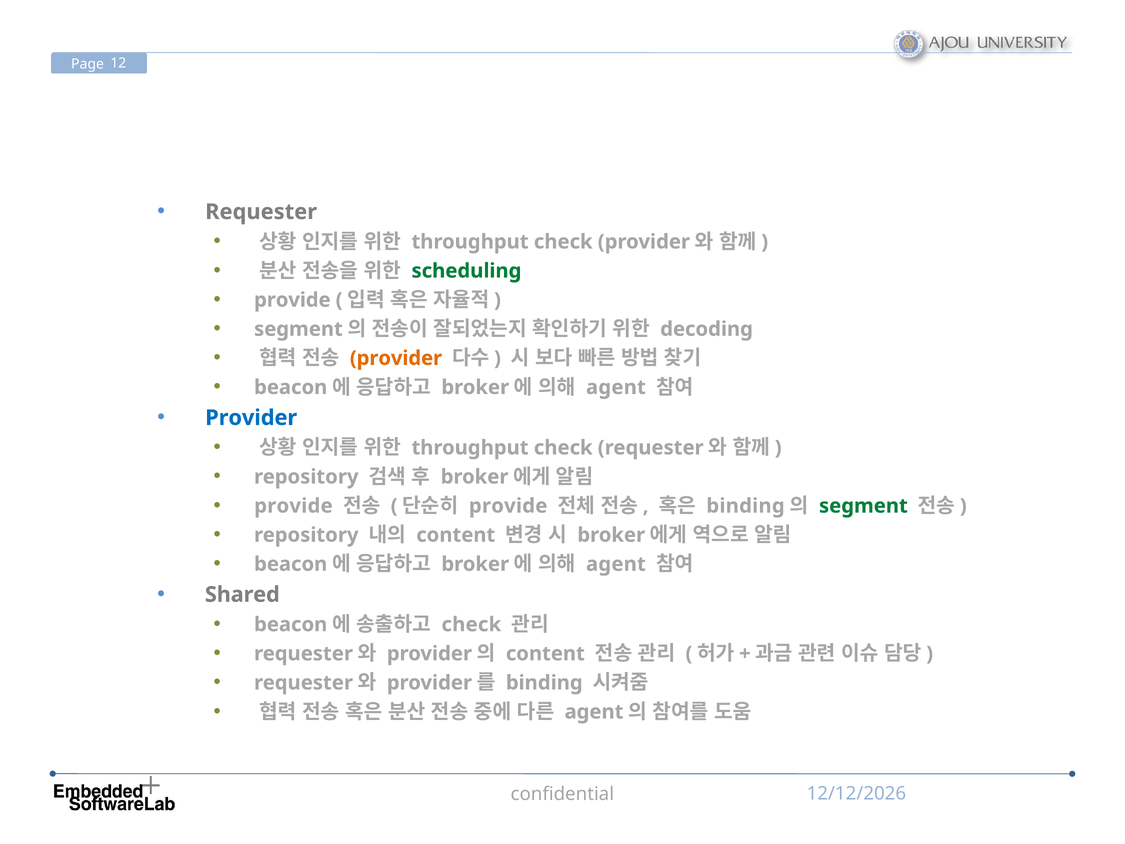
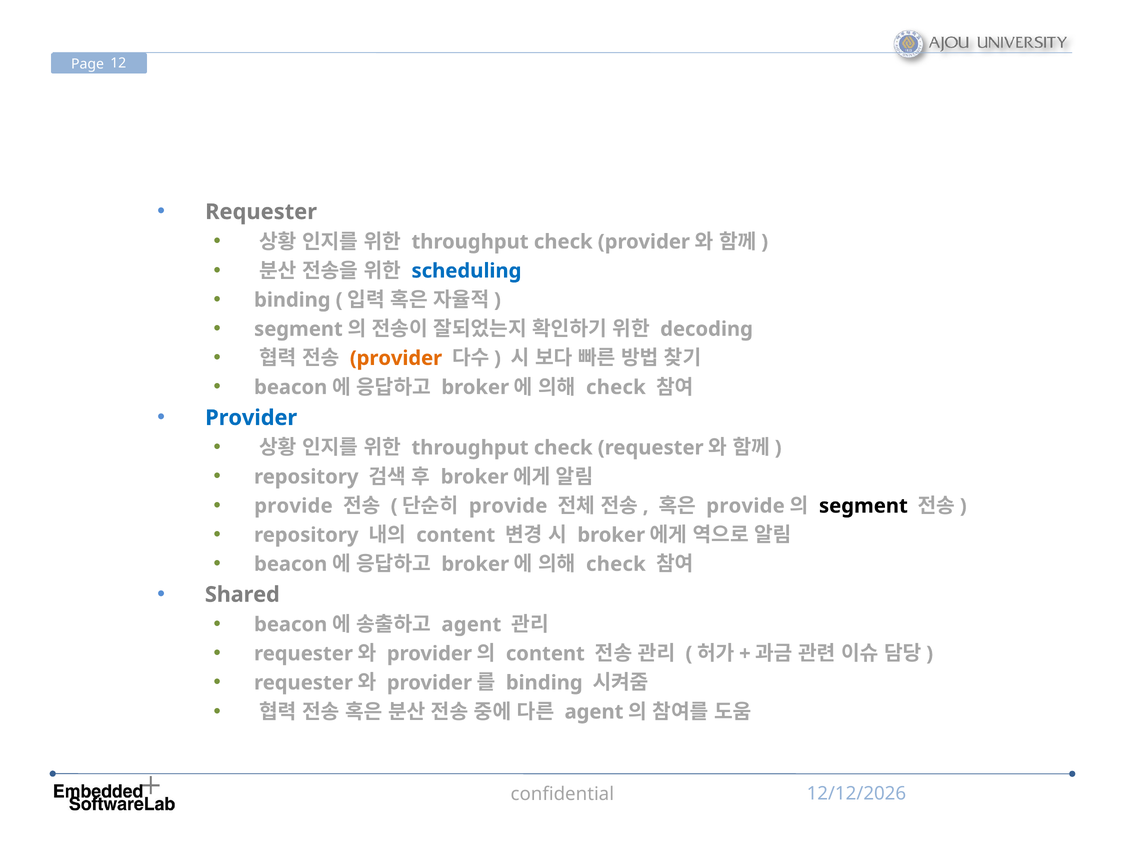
scheduling colour: green -> blue
provide at (292, 300): provide -> binding
agent at (616, 387): agent -> check
binding at (746, 506): binding -> provide
segment at (863, 506) colour: green -> black
agent at (616, 564): agent -> check
check at (471, 624): check -> agent
